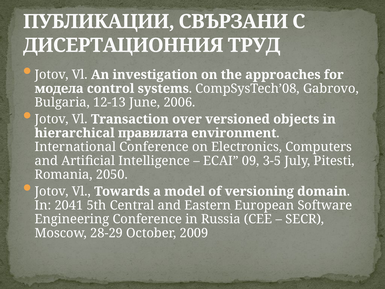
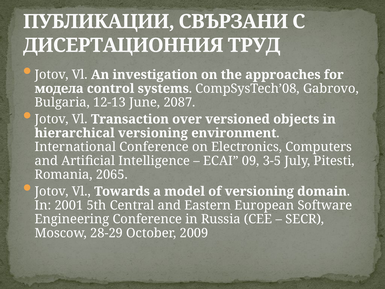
2006: 2006 -> 2087
hierarchical правилата: правилата -> versioning
2050: 2050 -> 2065
2041: 2041 -> 2001
